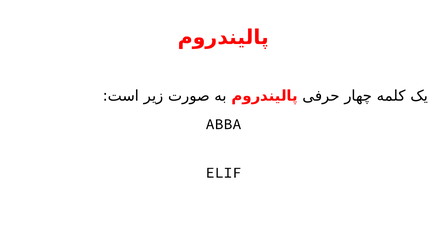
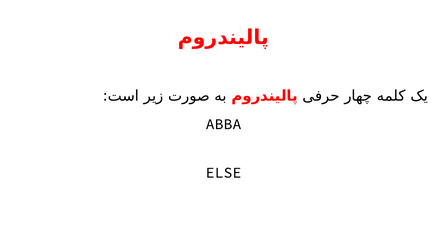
ELIF: ELIF -> ELSE
